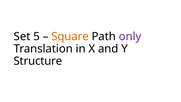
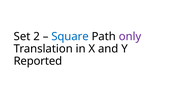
5: 5 -> 2
Square colour: orange -> blue
Structure: Structure -> Reported
